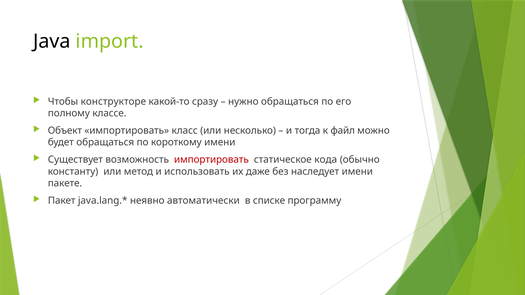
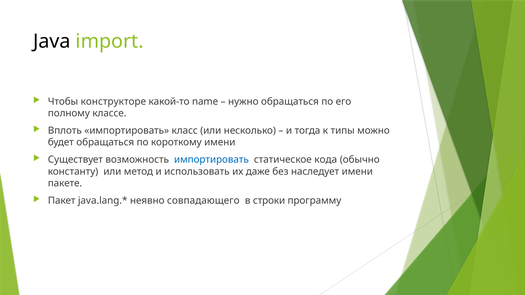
сразу: сразу -> name
Объект: Объект -> Вплоть
файл: файл -> типы
импортировать at (211, 160) colour: red -> blue
автоматически: автоматически -> совпадающего
списке: списке -> строки
